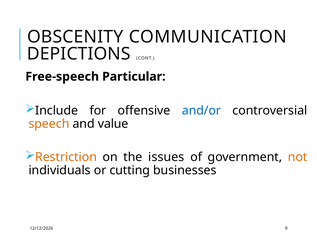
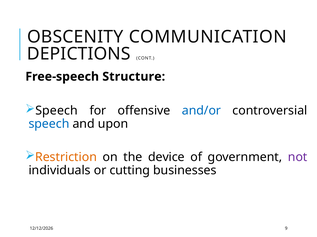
Particular: Particular -> Structure
Include at (57, 111): Include -> Speech
speech at (49, 124) colour: orange -> blue
value: value -> upon
issues: issues -> device
not colour: orange -> purple
